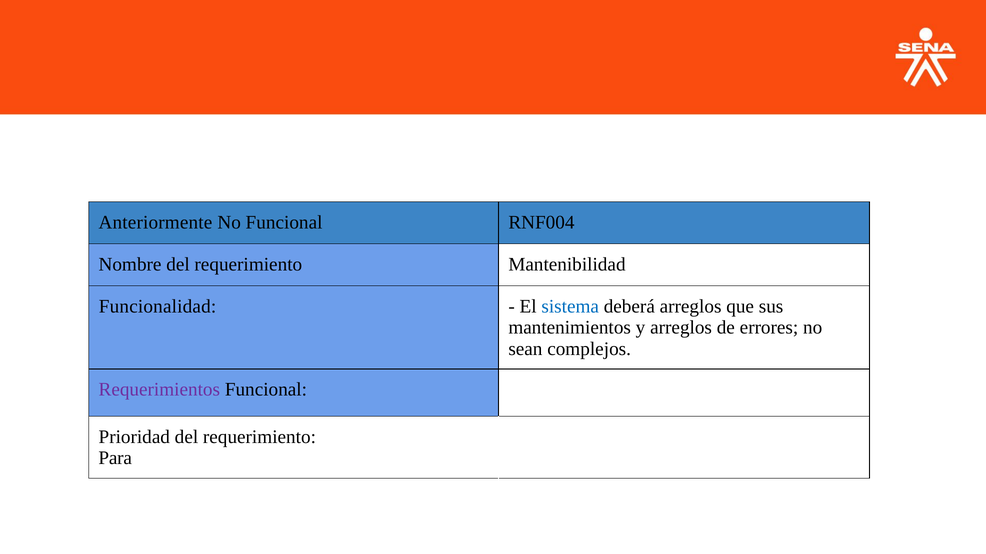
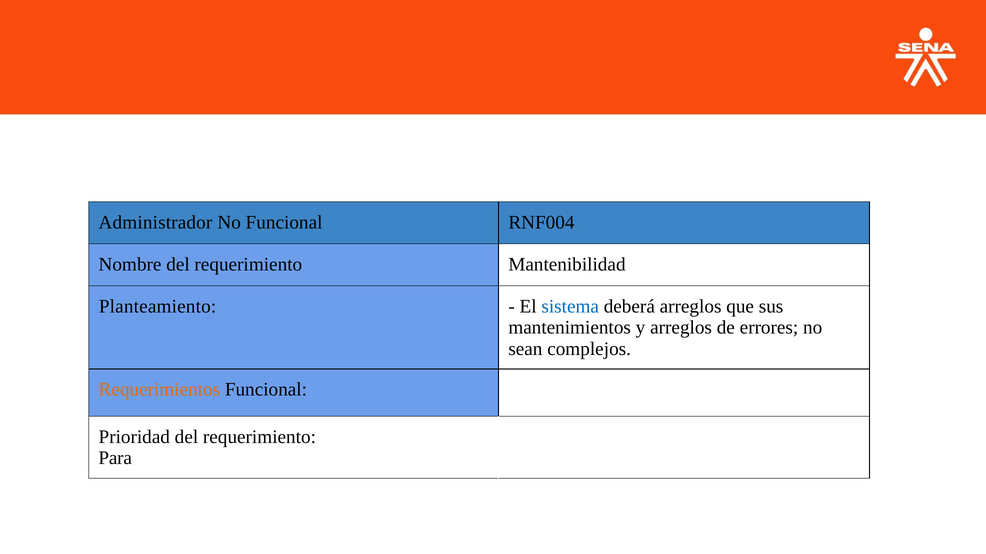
Anteriormente: Anteriormente -> Administrador
Funcionalidad: Funcionalidad -> Planteamiento
Requerimientos colour: purple -> orange
